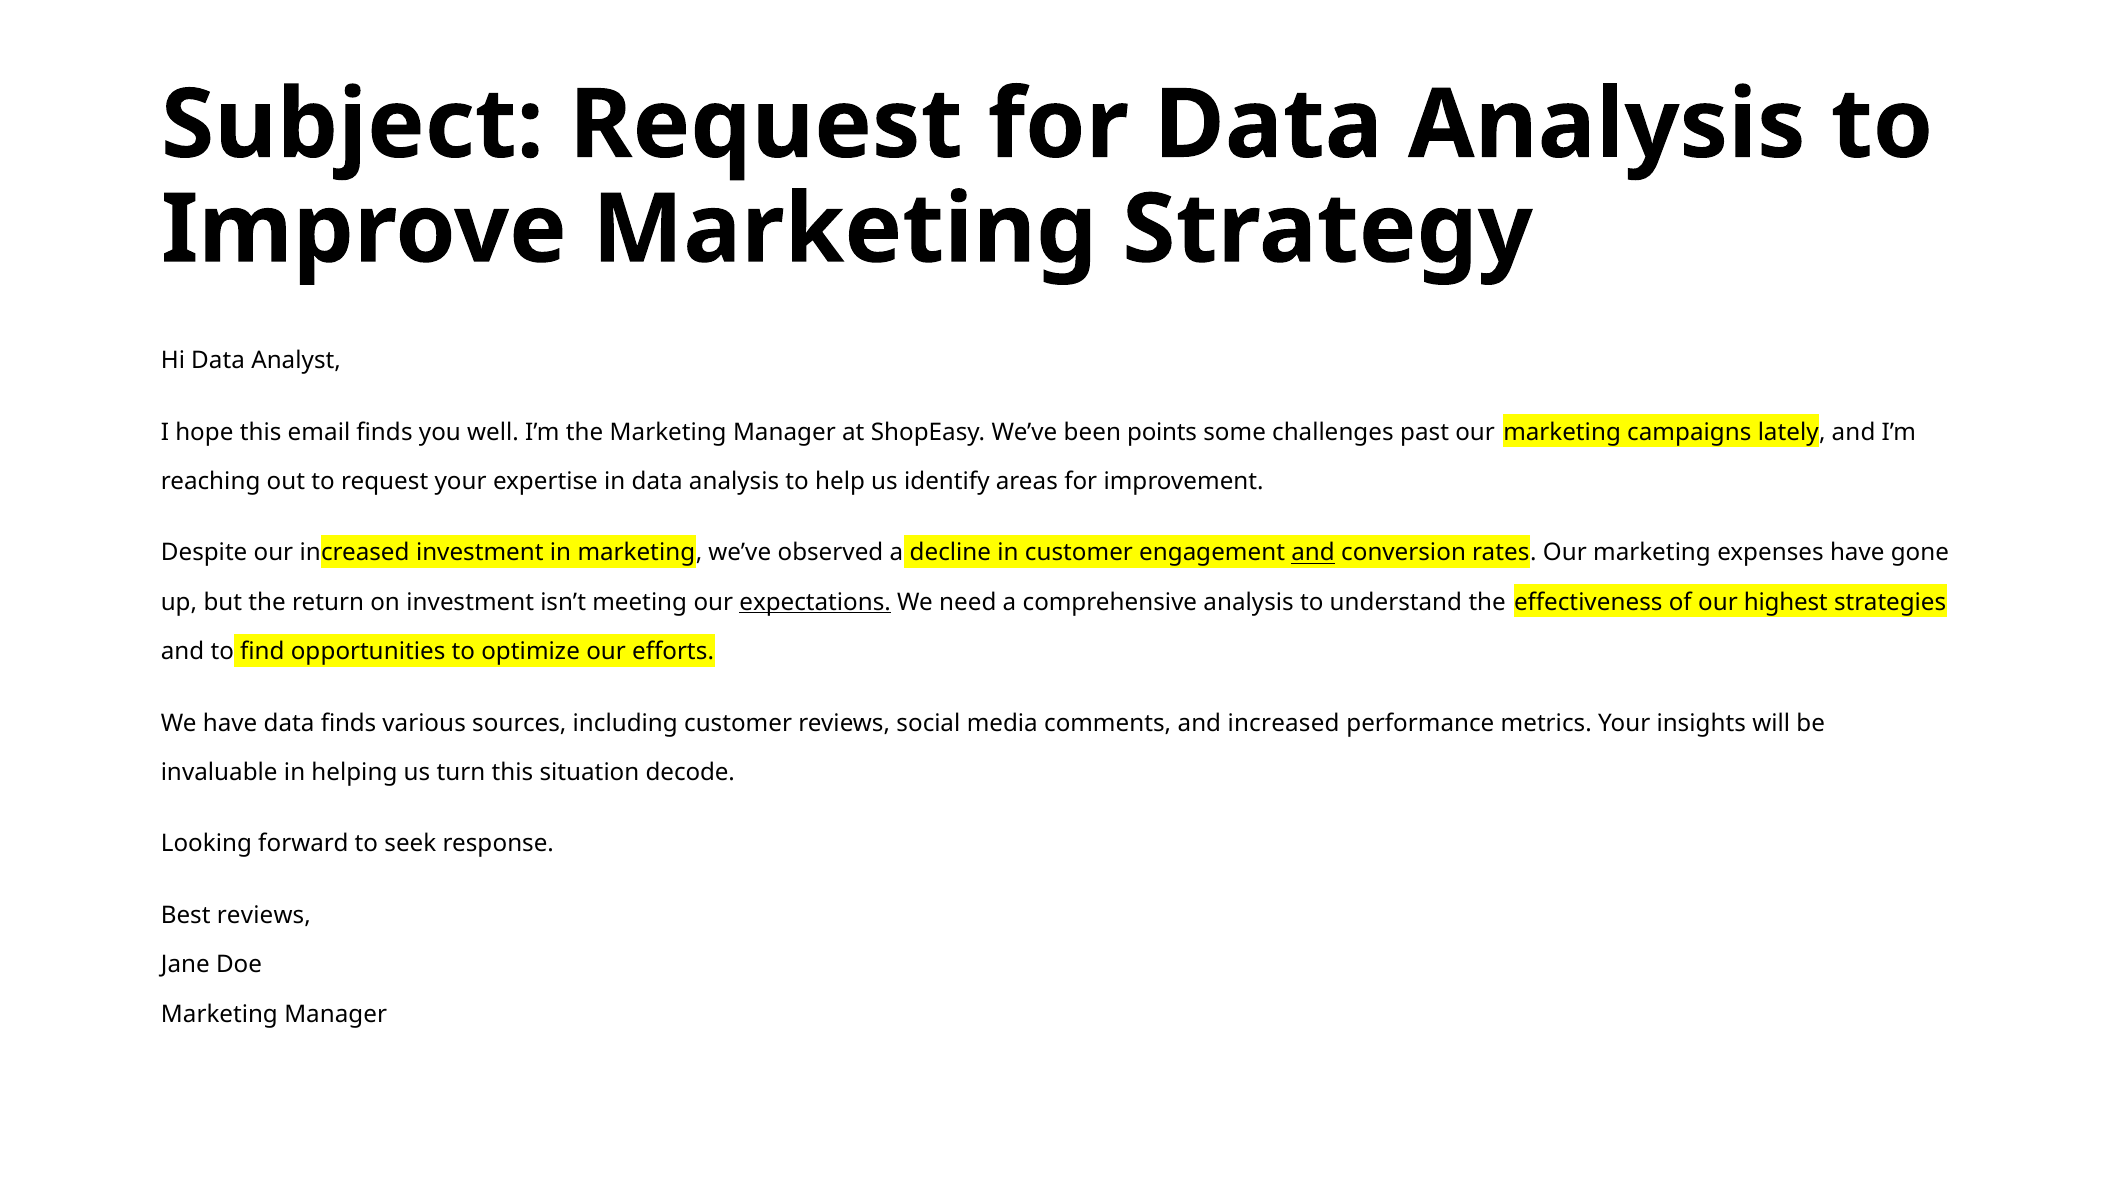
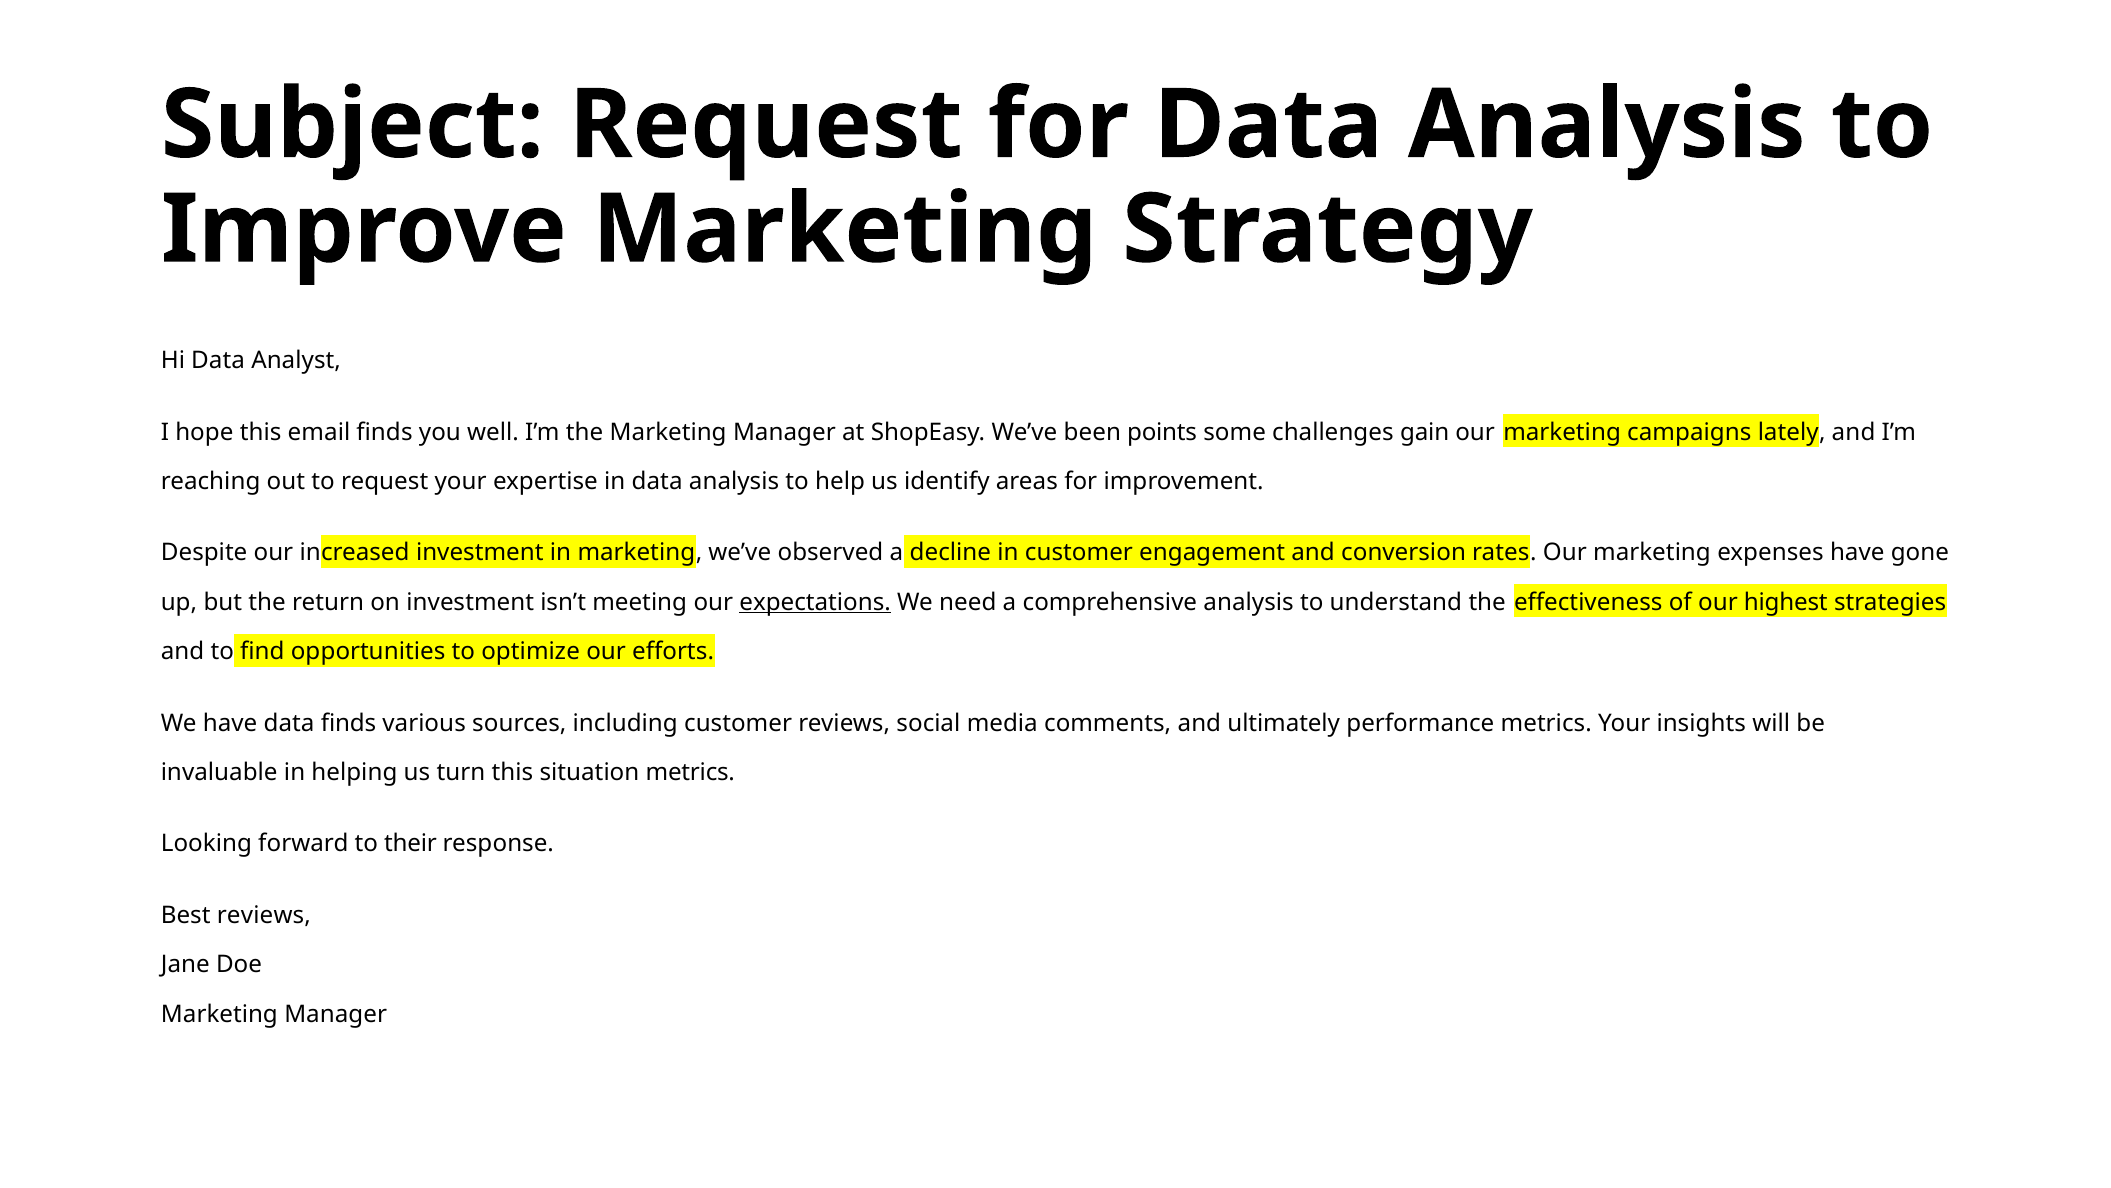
past: past -> gain
and at (1313, 553) underline: present -> none
and increased: increased -> ultimately
situation decode: decode -> metrics
seek: seek -> their
